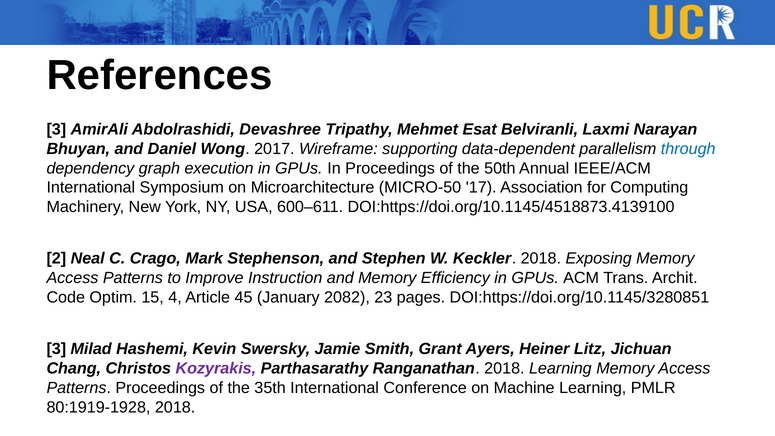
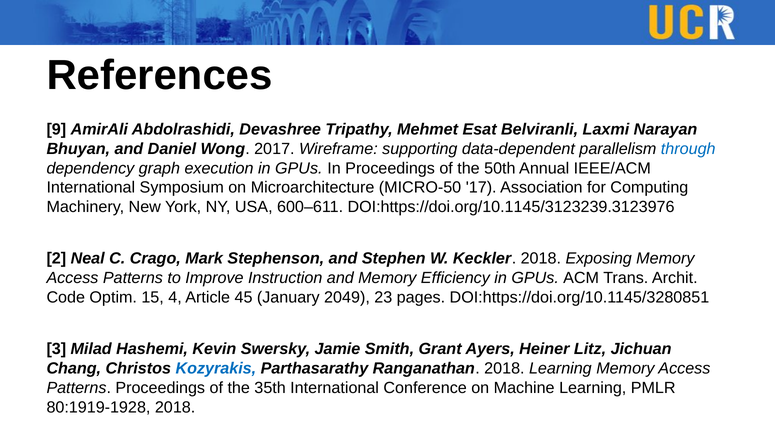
3 at (56, 129): 3 -> 9
DOI:https://doi.org/10.1145/4518873.4139100: DOI:https://doi.org/10.1145/4518873.4139100 -> DOI:https://doi.org/10.1145/3123239.3123976
2082: 2082 -> 2049
Kozyrakis colour: purple -> blue
